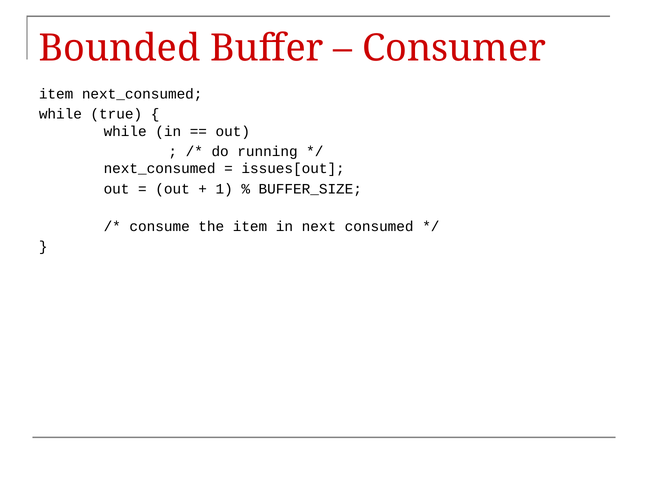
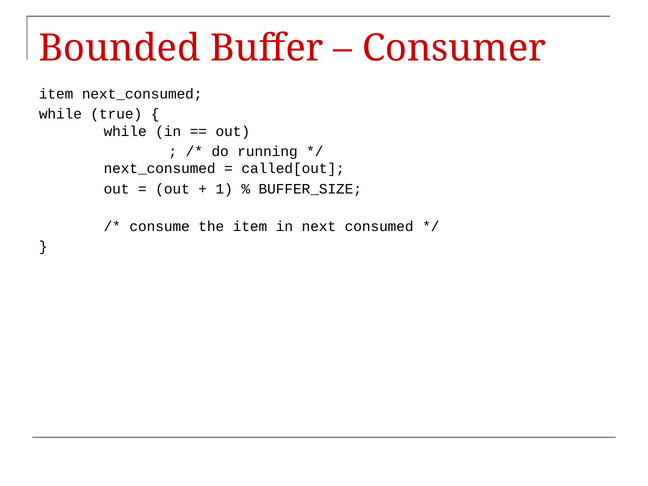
issues[out: issues[out -> called[out
